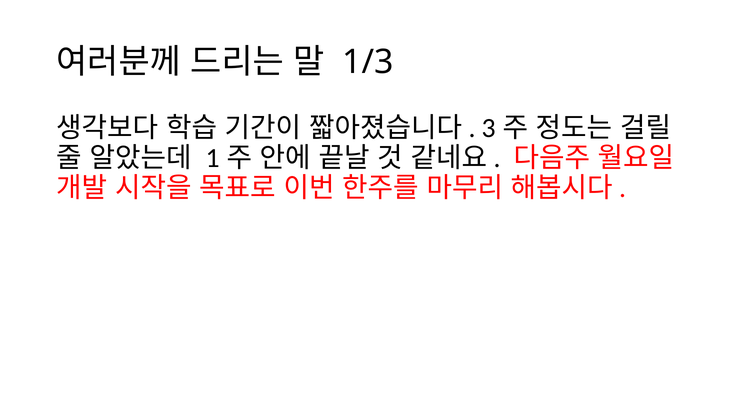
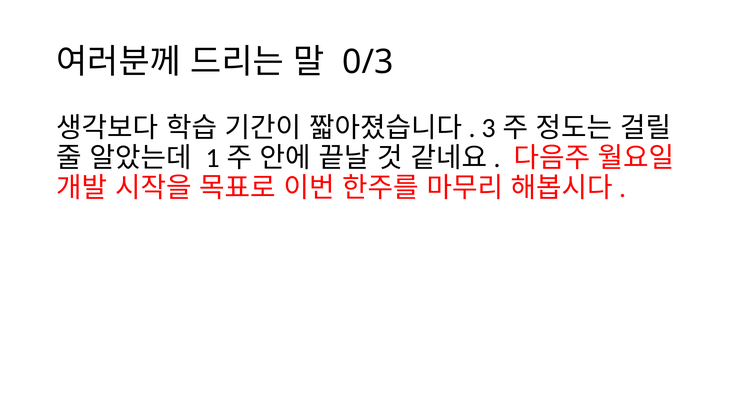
1/3: 1/3 -> 0/3
